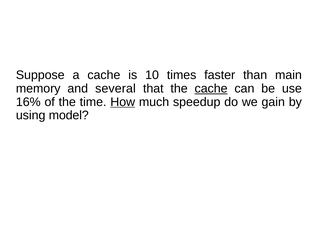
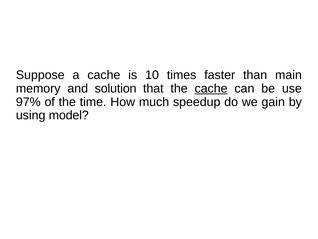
several: several -> solution
16%: 16% -> 97%
How underline: present -> none
